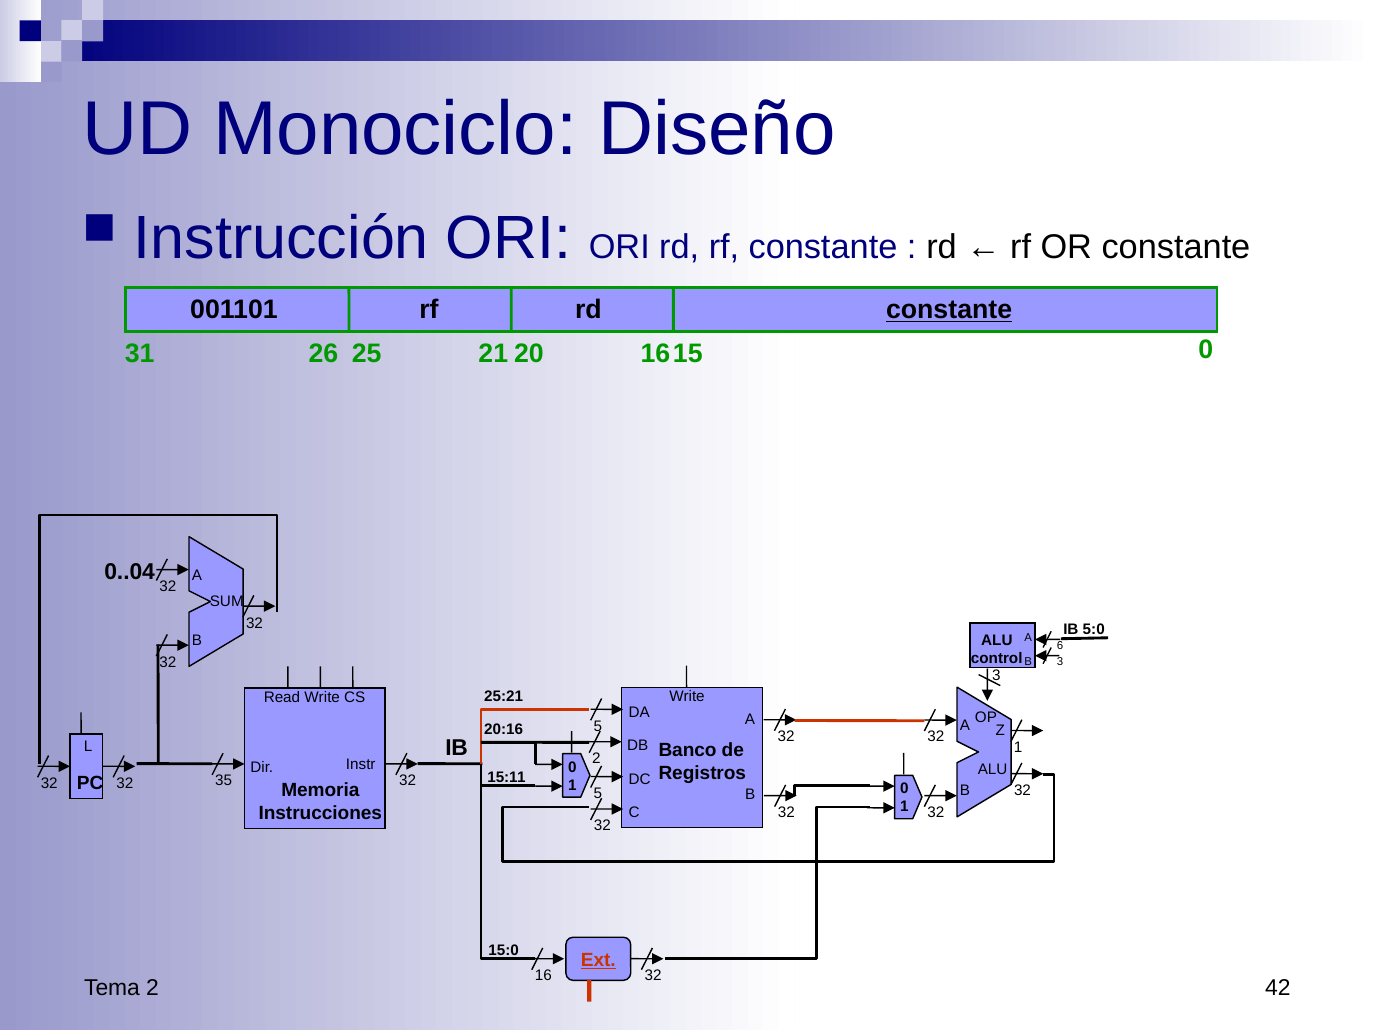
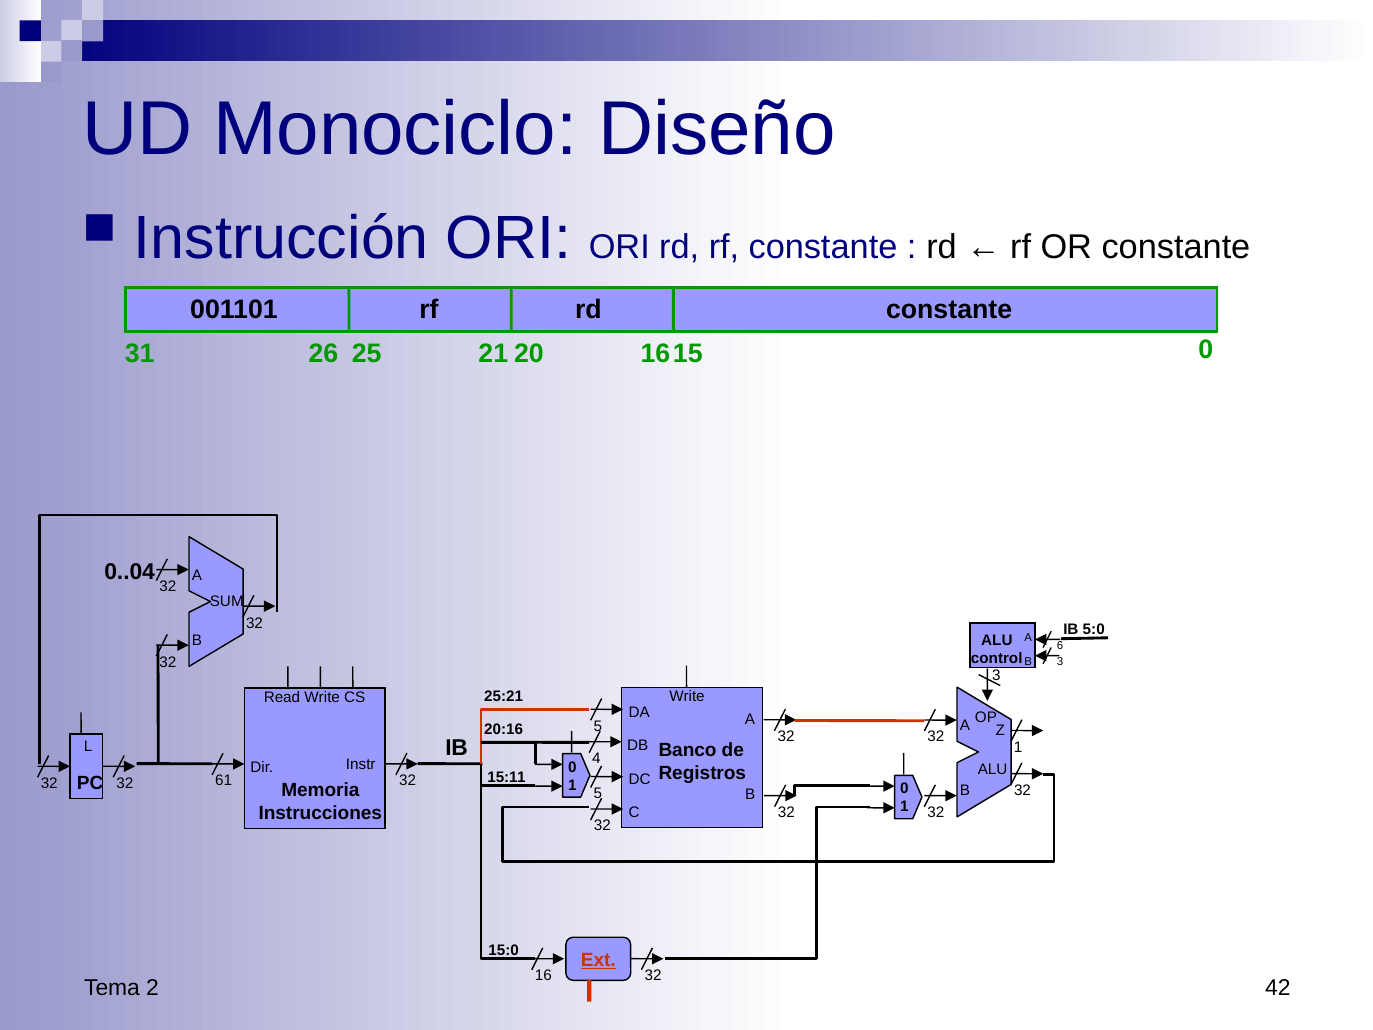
constante at (949, 310) underline: present -> none
IB 2: 2 -> 4
35: 35 -> 61
